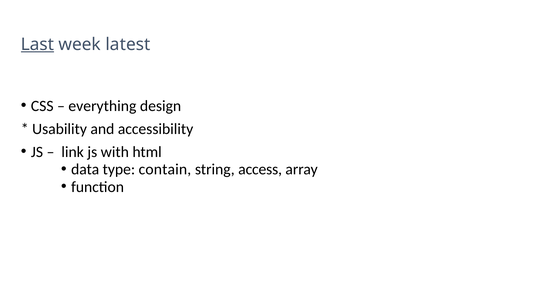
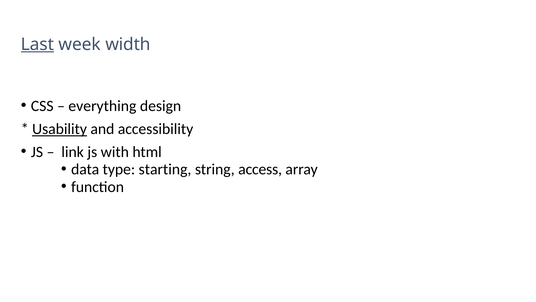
latest: latest -> width
Usability underline: none -> present
contain: contain -> starting
